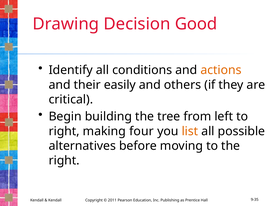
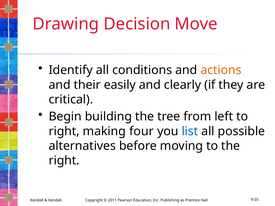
Good: Good -> Move
others: others -> clearly
list colour: orange -> blue
